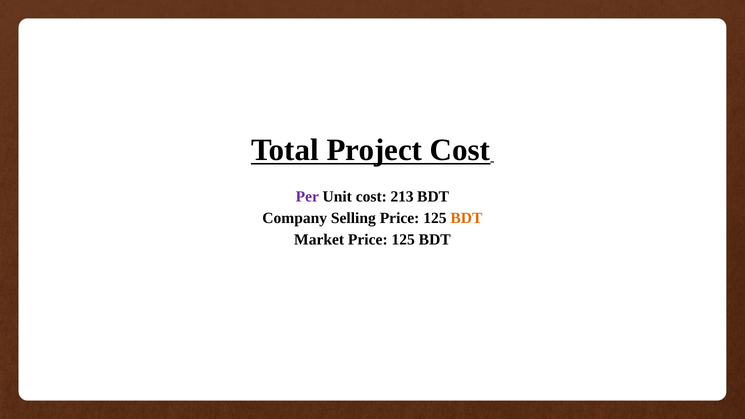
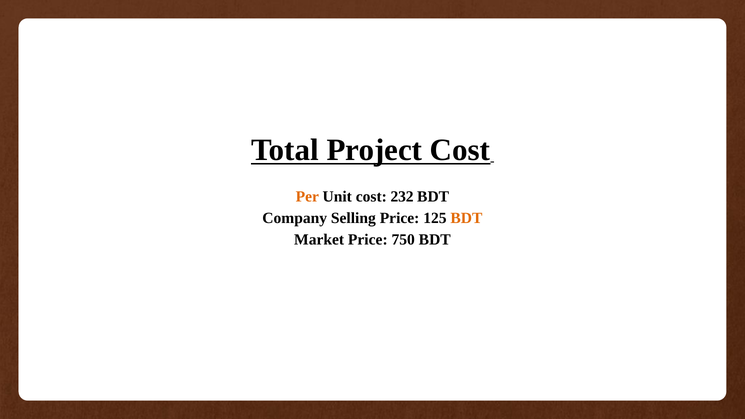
Per colour: purple -> orange
213: 213 -> 232
Market Price 125: 125 -> 750
